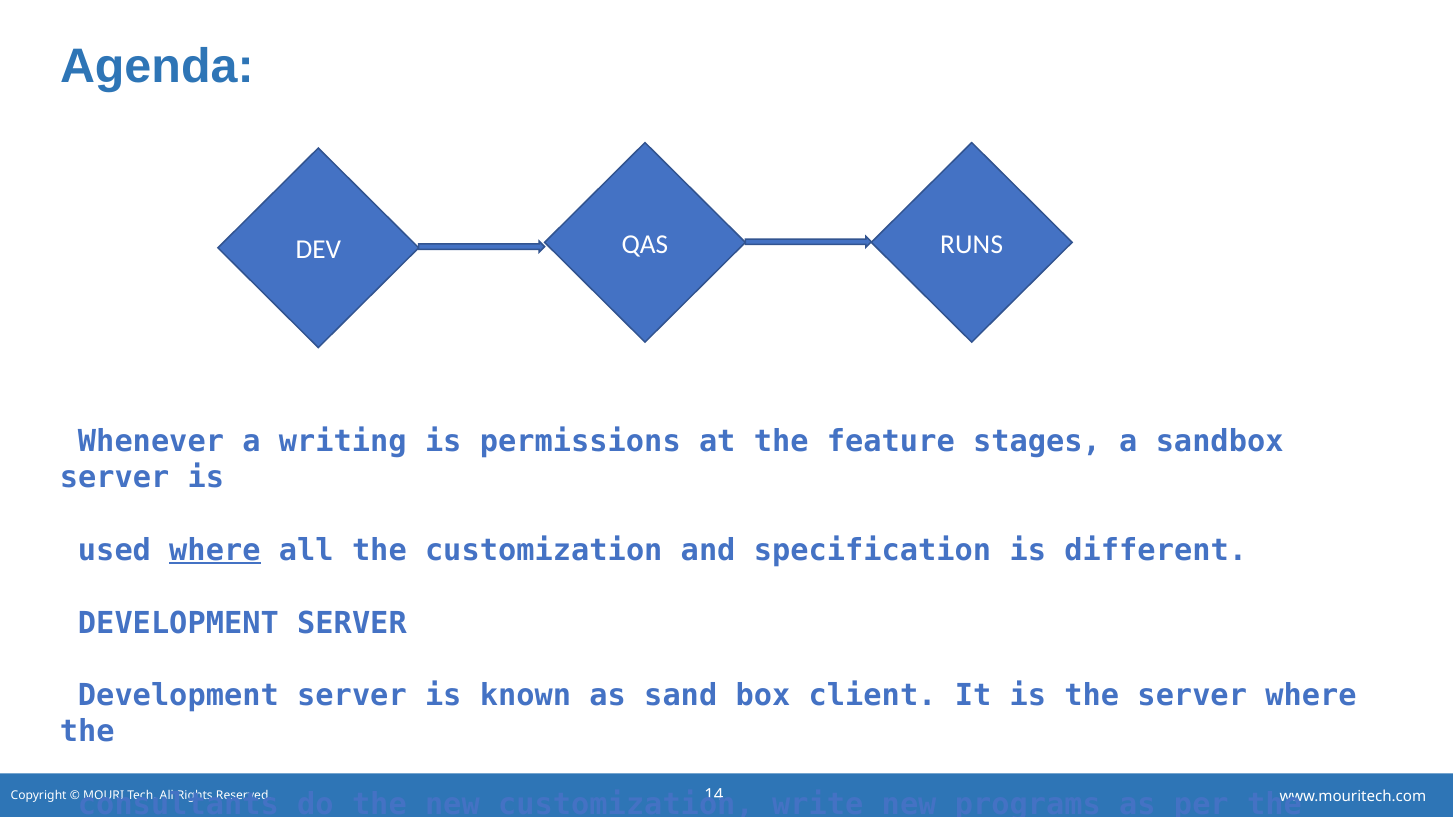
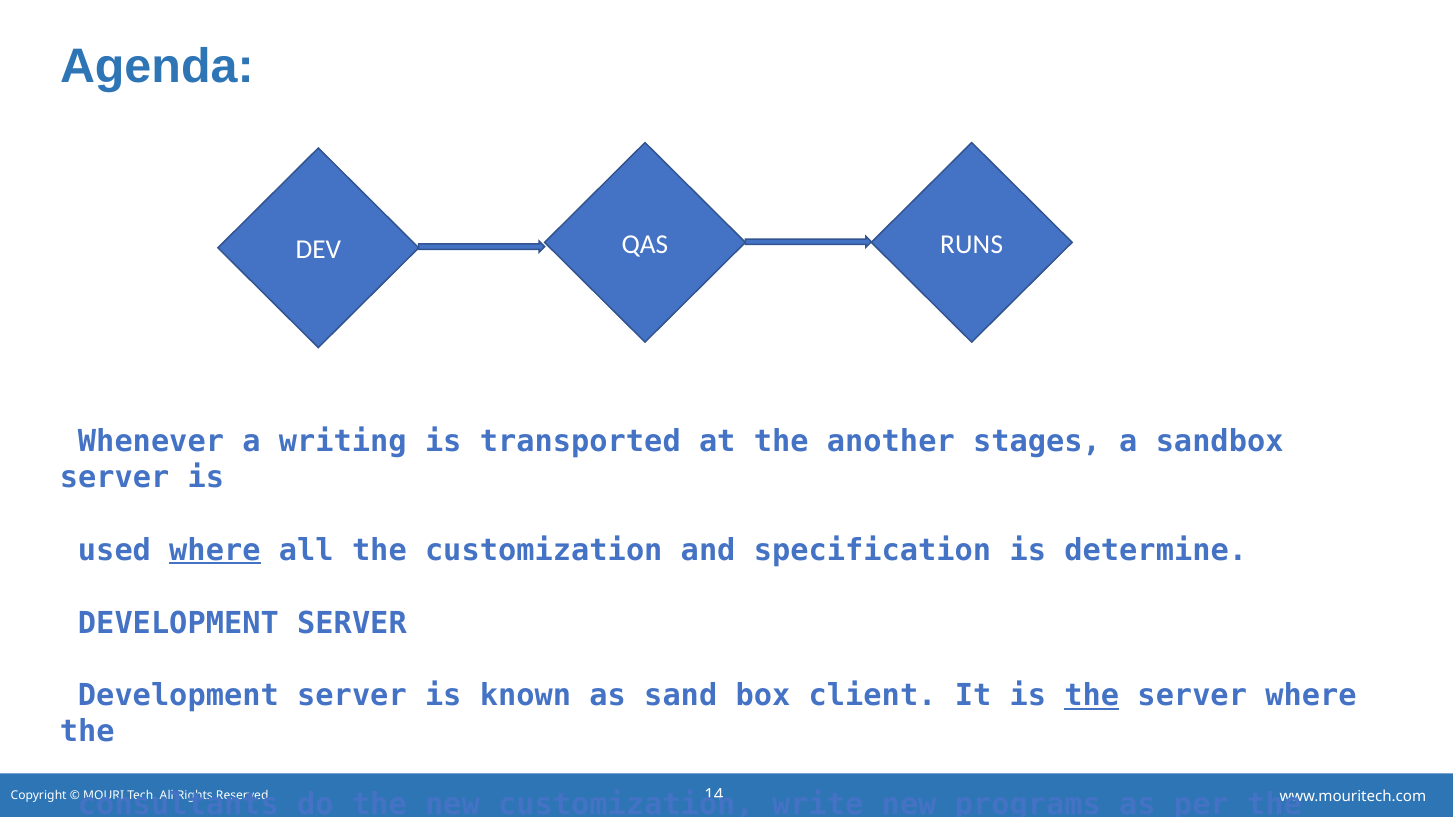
permissions: permissions -> transported
feature: feature -> another
different: different -> determine
the at (1092, 696) underline: none -> present
